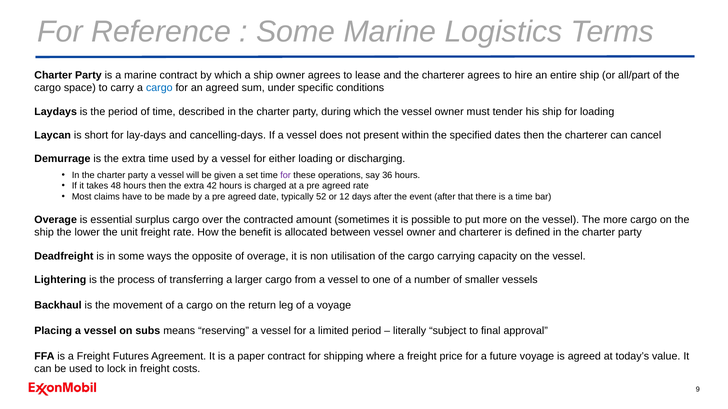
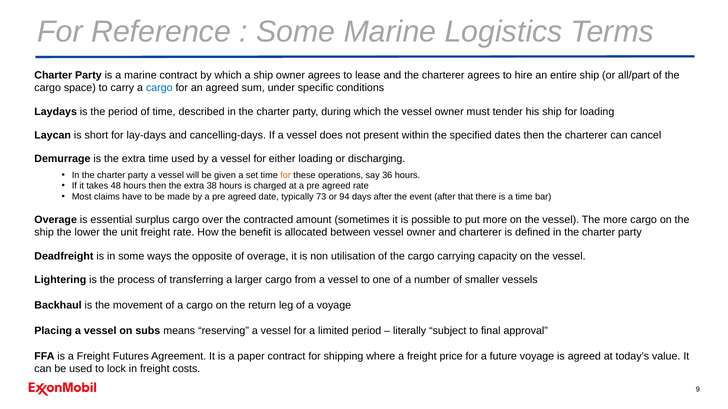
for at (286, 175) colour: purple -> orange
42: 42 -> 38
52: 52 -> 73
12: 12 -> 94
